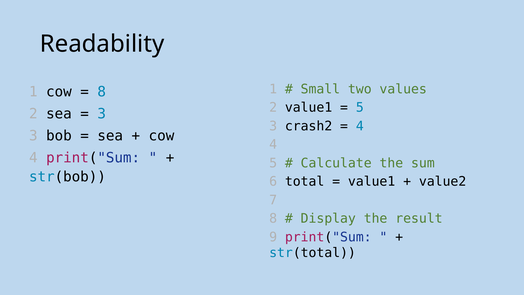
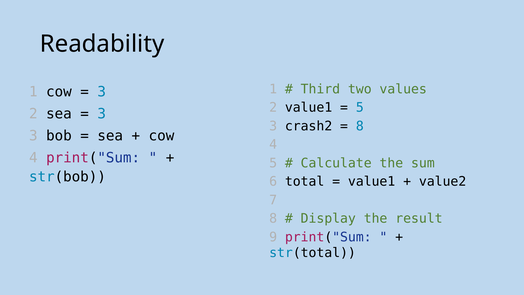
Small: Small -> Third
8 at (102, 92): 8 -> 3
4 at (360, 126): 4 -> 8
